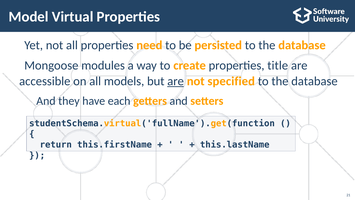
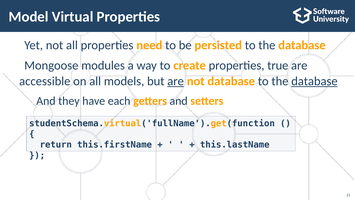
title: title -> true
not specified: specified -> database
database at (314, 81) underline: none -> present
